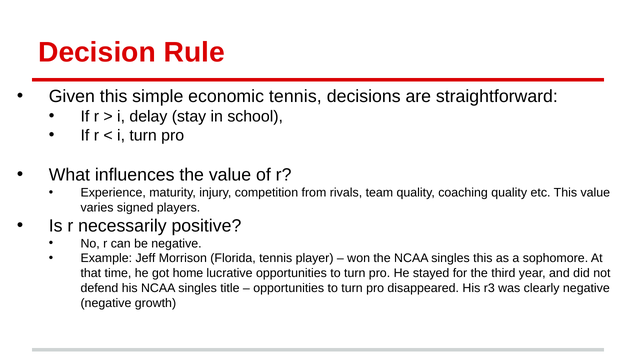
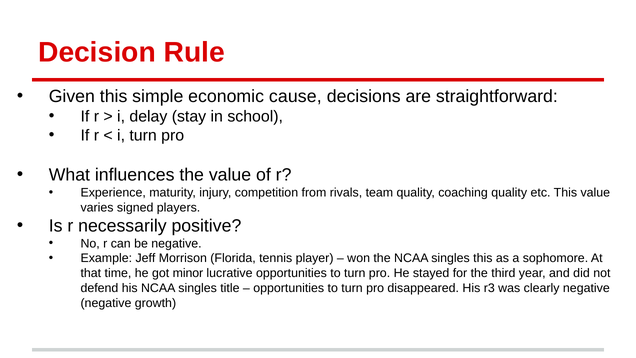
economic tennis: tennis -> cause
home: home -> minor
